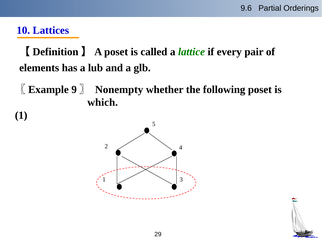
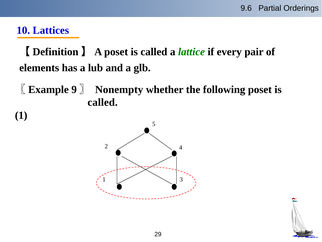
which at (103, 102): which -> called
